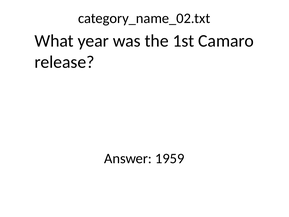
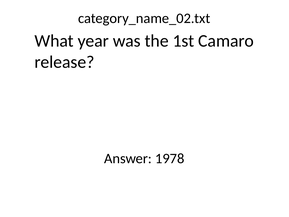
1959: 1959 -> 1978
